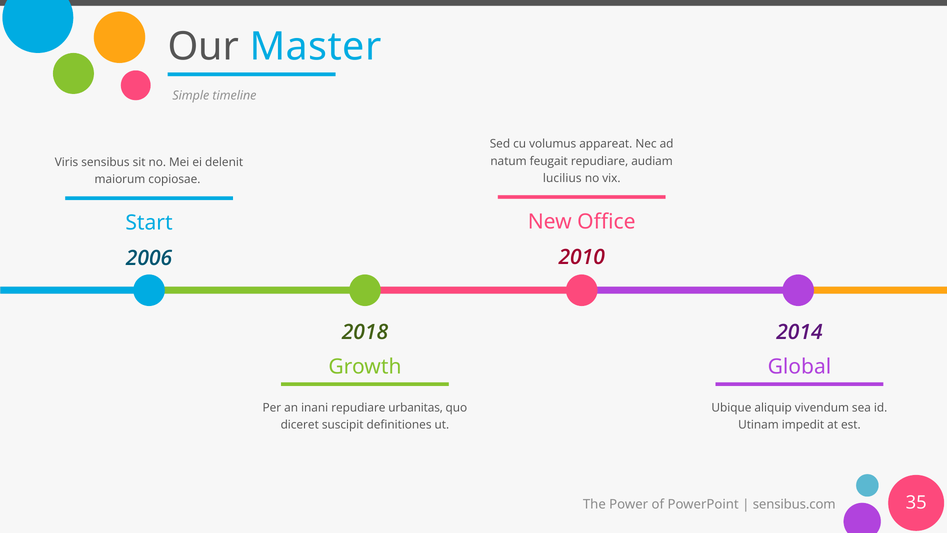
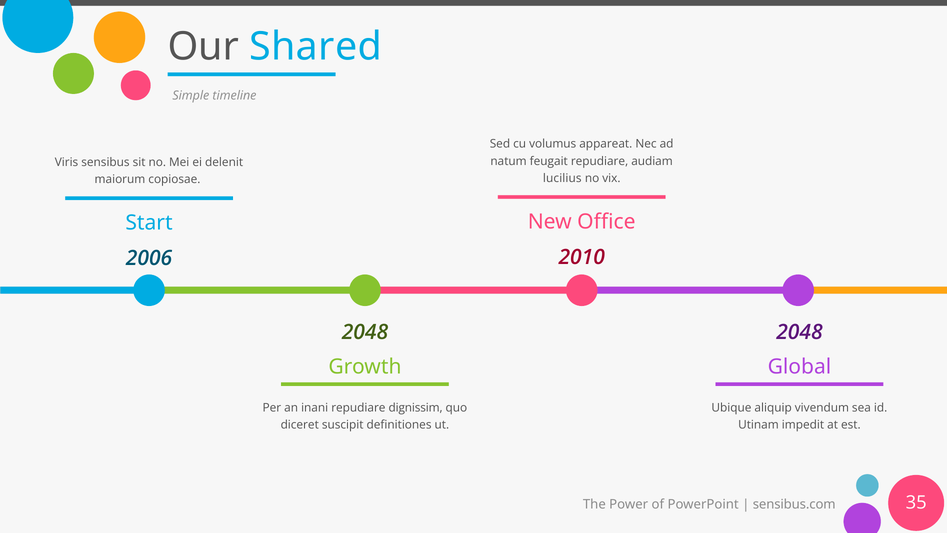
Master: Master -> Shared
2018 at (365, 332): 2018 -> 2048
2014 at (799, 332): 2014 -> 2048
urbanitas: urbanitas -> dignissim
